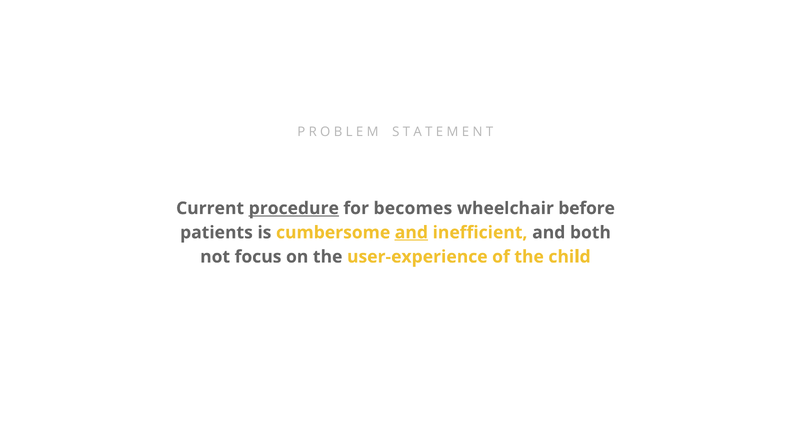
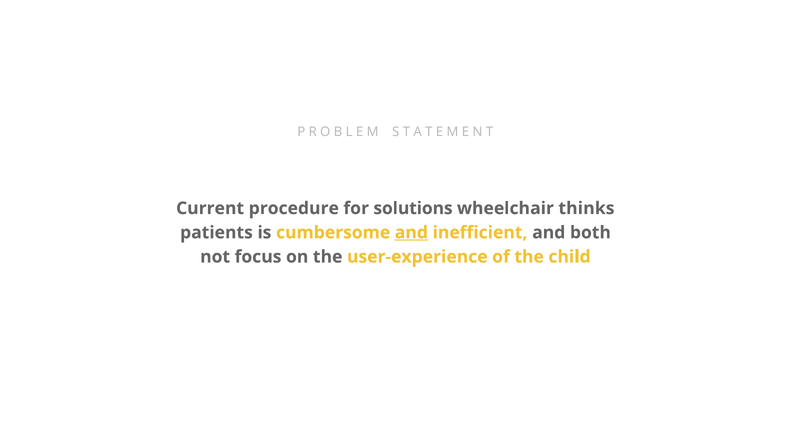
procedure underline: present -> none
becomes: becomes -> solutions
before: before -> thinks
